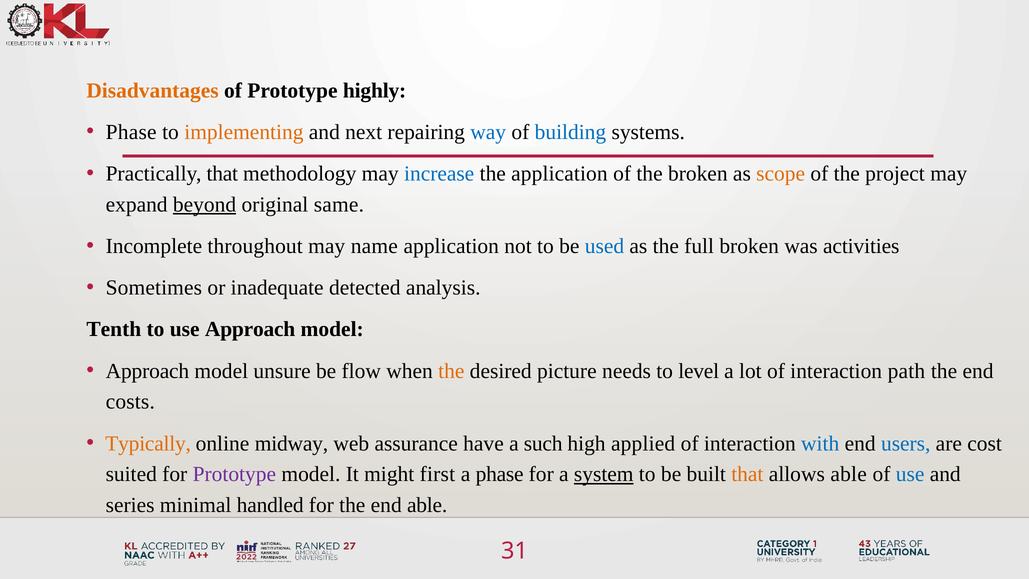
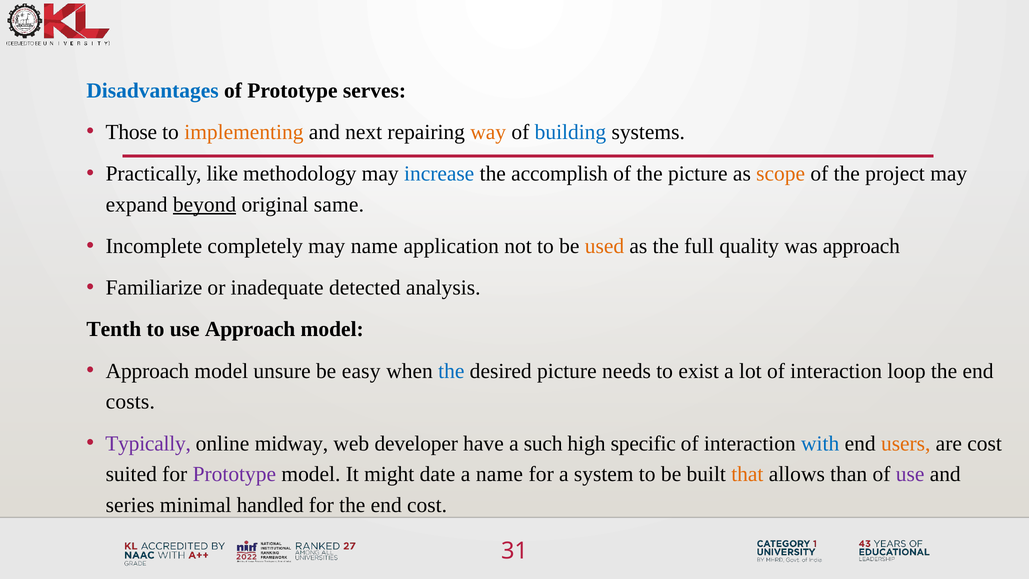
Disadvantages colour: orange -> blue
highly: highly -> serves
Phase at (131, 132): Phase -> Those
way colour: blue -> orange
Practically that: that -> like
the application: application -> accomplish
the broken: broken -> picture
throughout: throughout -> completely
used colour: blue -> orange
full broken: broken -> quality
was activities: activities -> approach
Sometimes: Sometimes -> Familiarize
flow: flow -> easy
the at (451, 371) colour: orange -> blue
level: level -> exist
path: path -> loop
Typically colour: orange -> purple
assurance: assurance -> developer
applied: applied -> specific
users colour: blue -> orange
first: first -> date
a phase: phase -> name
system underline: present -> none
allows able: able -> than
use at (910, 474) colour: blue -> purple
end able: able -> cost
